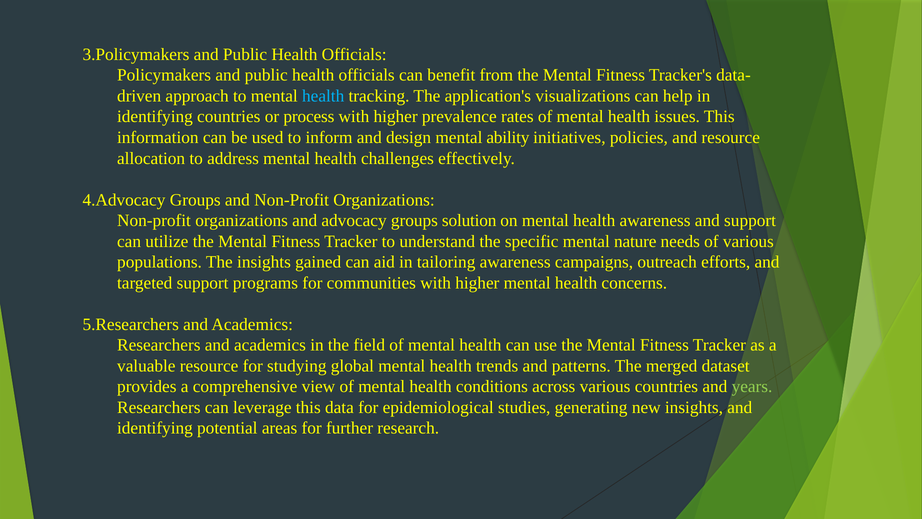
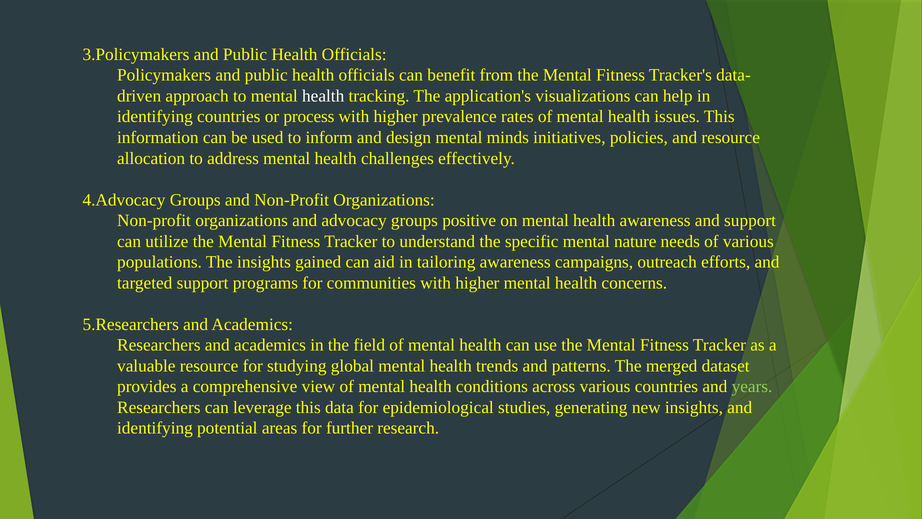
health at (323, 96) colour: light blue -> white
ability: ability -> minds
solution: solution -> positive
